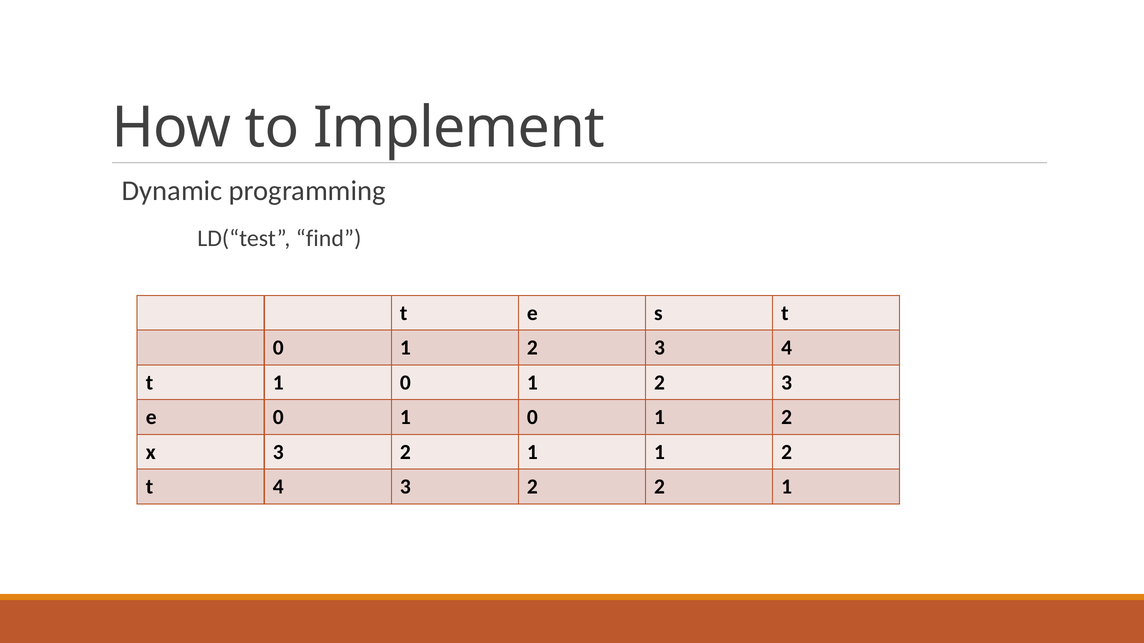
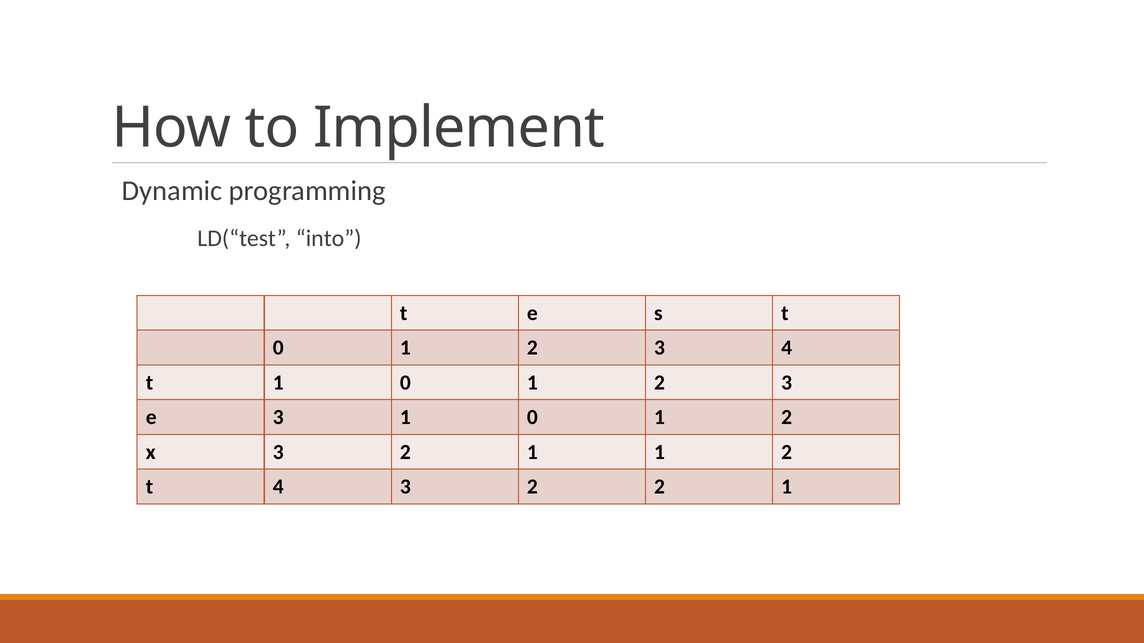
find: find -> into
e 0: 0 -> 3
